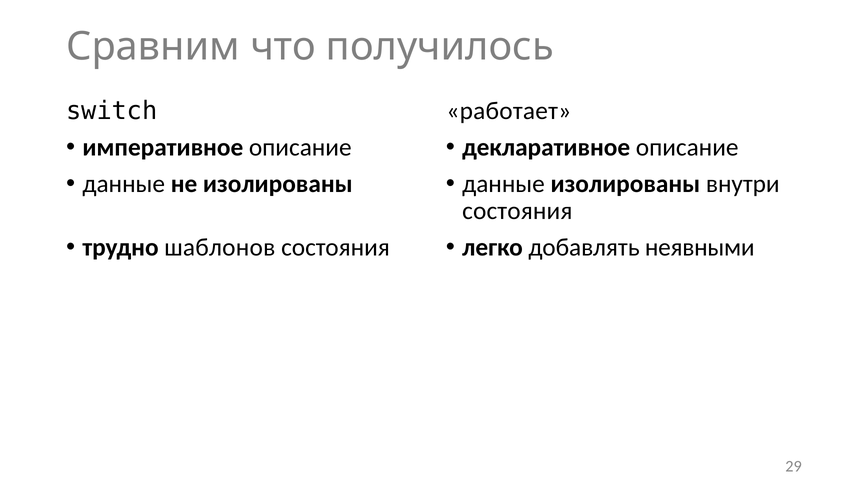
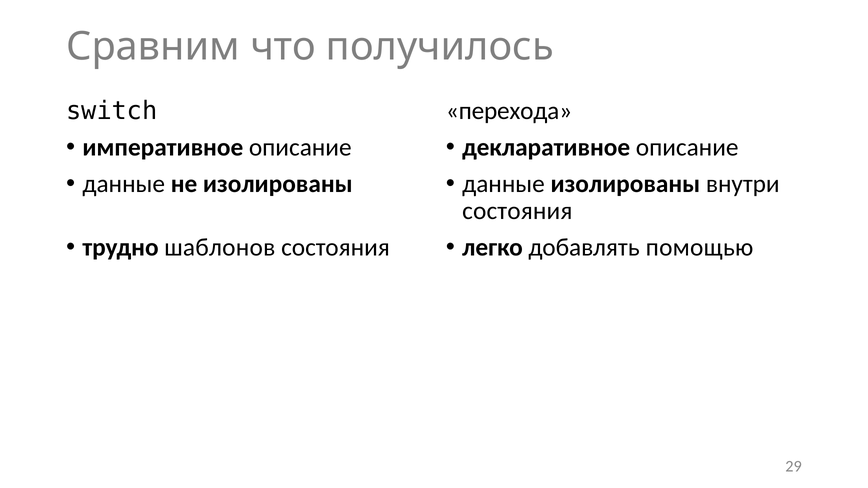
работает: работает -> перехода
неявными: неявными -> помощью
